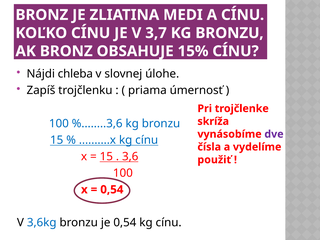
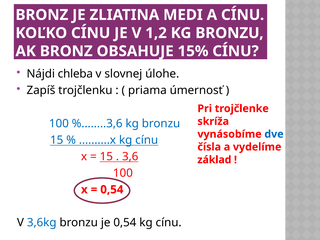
3,7: 3,7 -> 1,2
dve colour: purple -> blue
použiť: použiť -> základ
